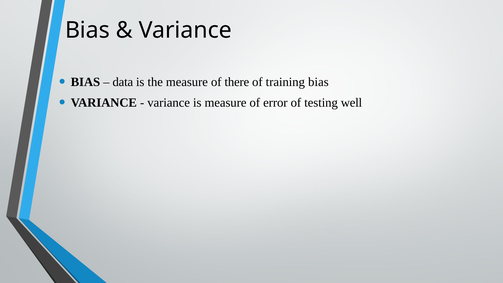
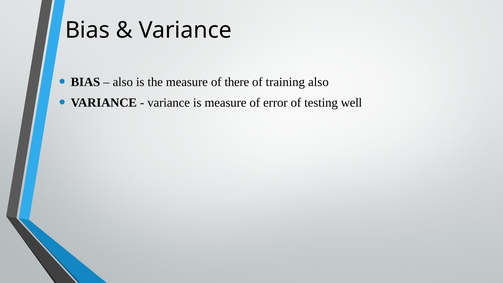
data at (123, 82): data -> also
training bias: bias -> also
